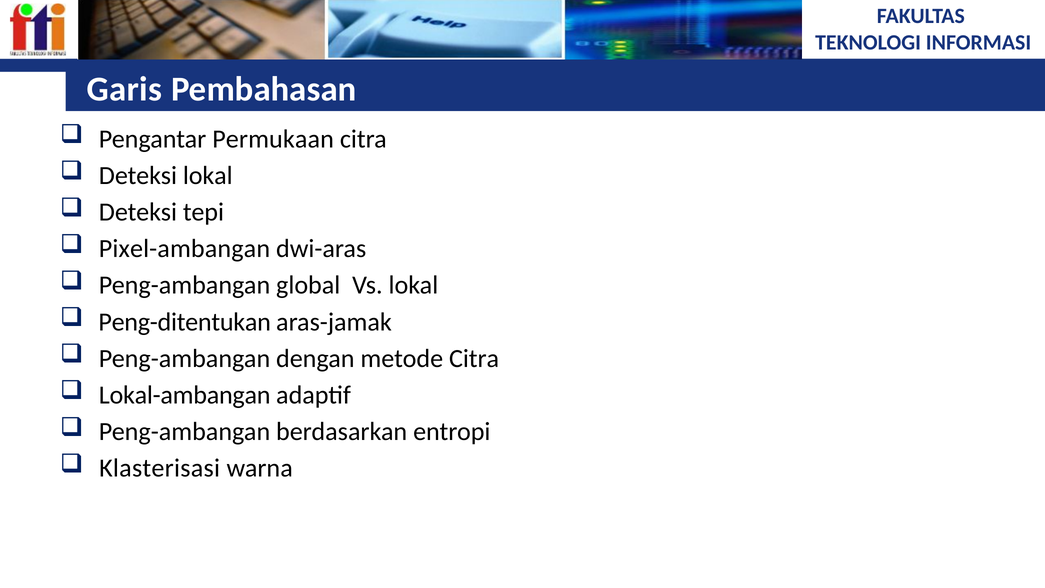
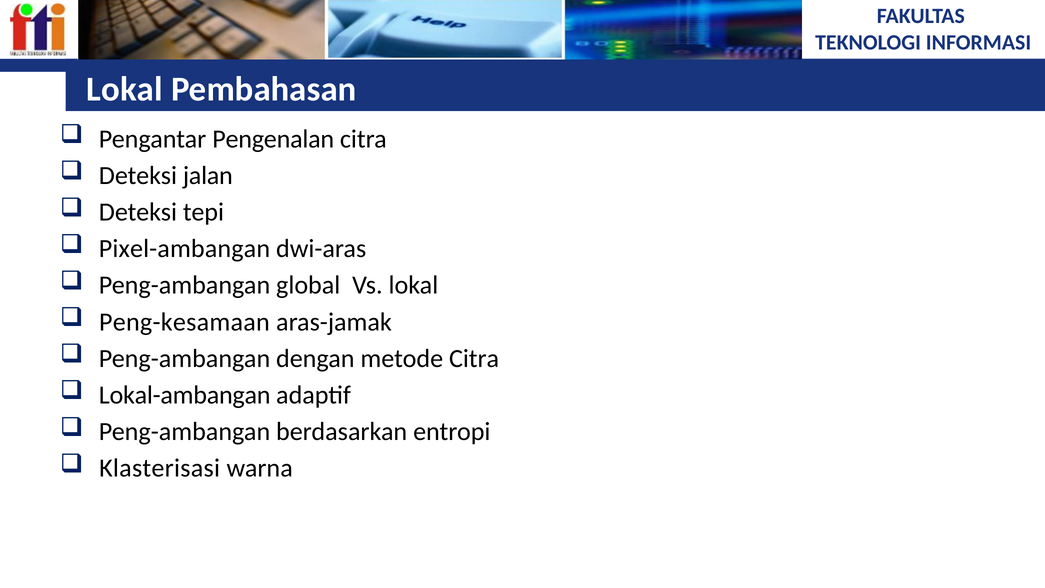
Garis at (124, 89): Garis -> Lokal
Permukaan: Permukaan -> Pengenalan
Deteksi lokal: lokal -> jalan
Peng-ditentukan: Peng-ditentukan -> Peng-kesamaan
